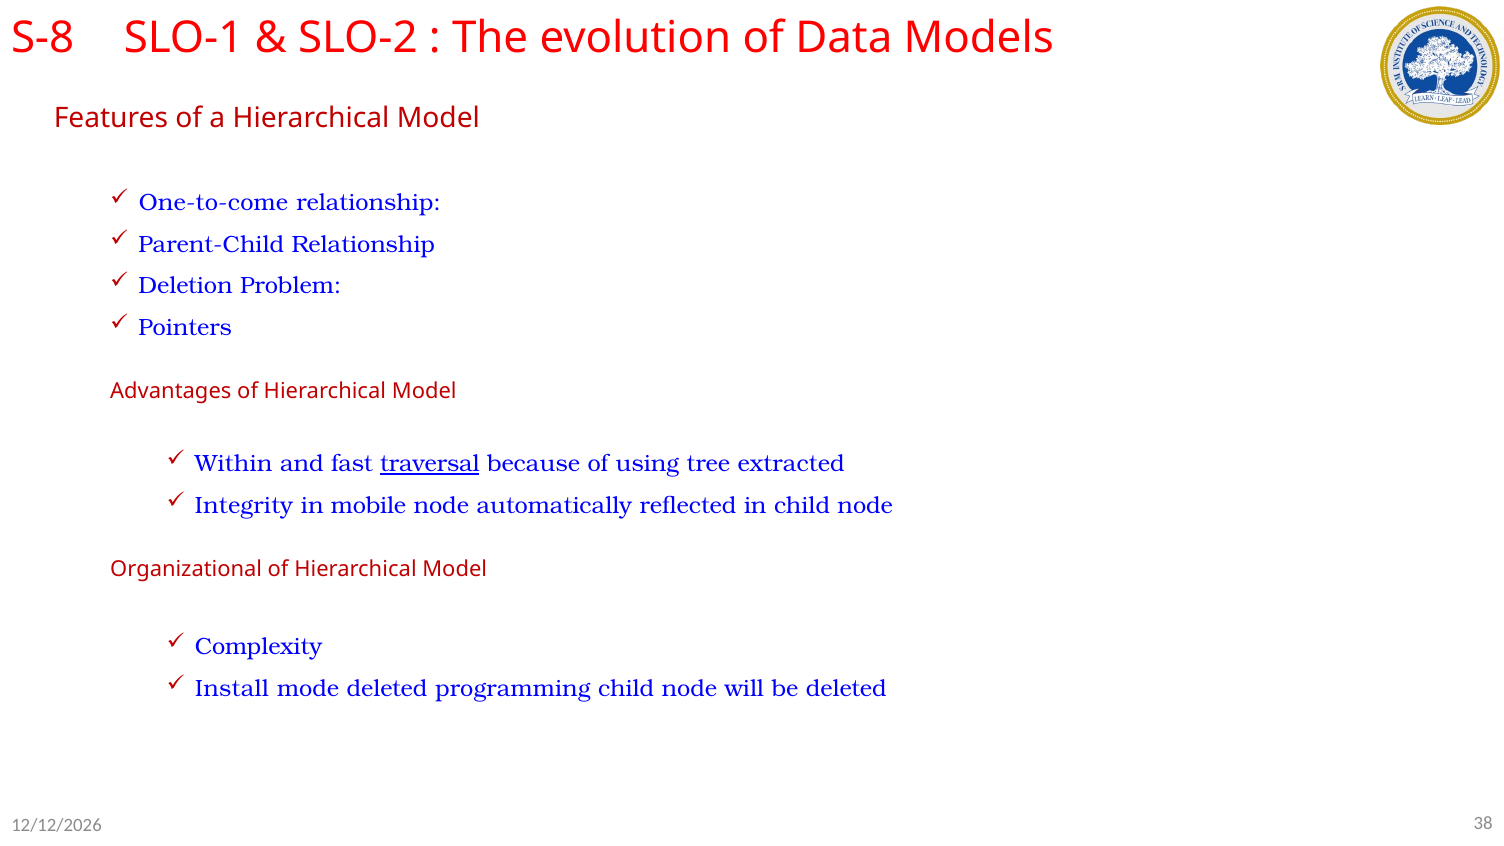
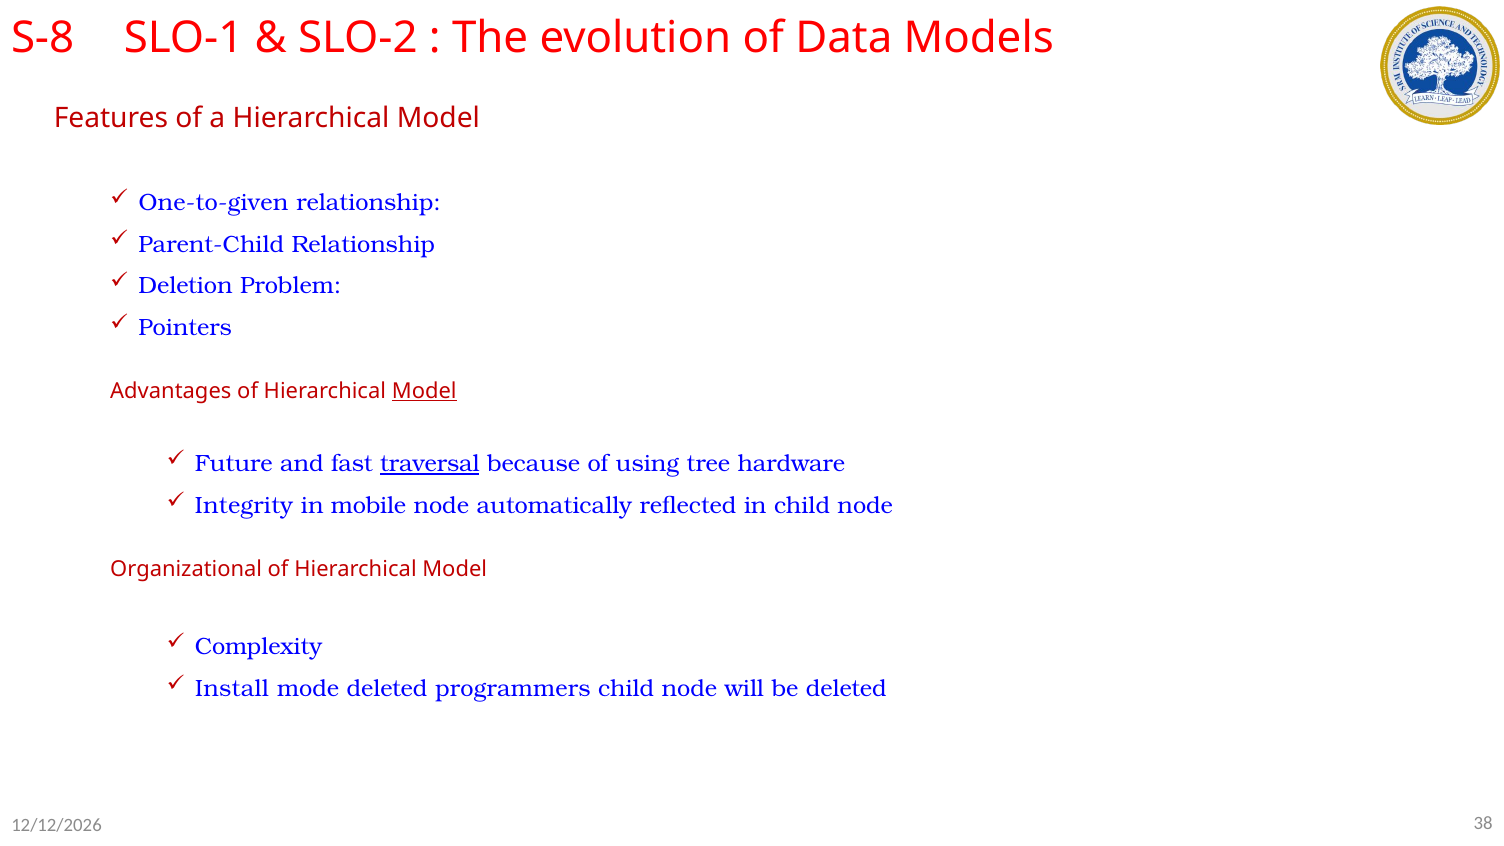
One-to-come: One-to-come -> One-to-given
Model at (424, 391) underline: none -> present
Within: Within -> Future
extracted: extracted -> hardware
programming: programming -> programmers
